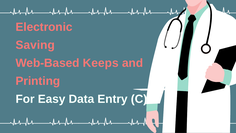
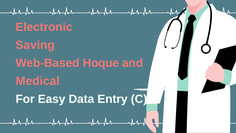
Keeps: Keeps -> Hoque
Printing: Printing -> Medical
